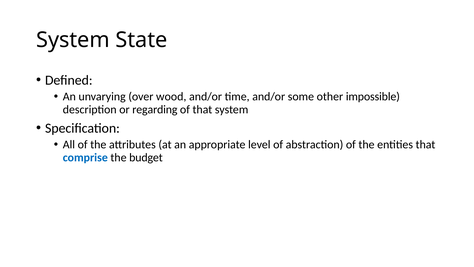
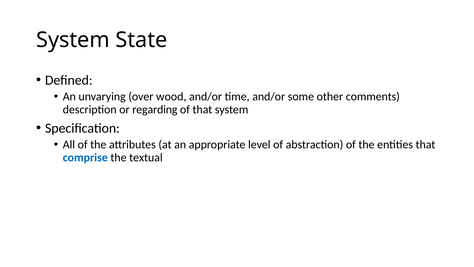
impossible: impossible -> comments
budget: budget -> textual
